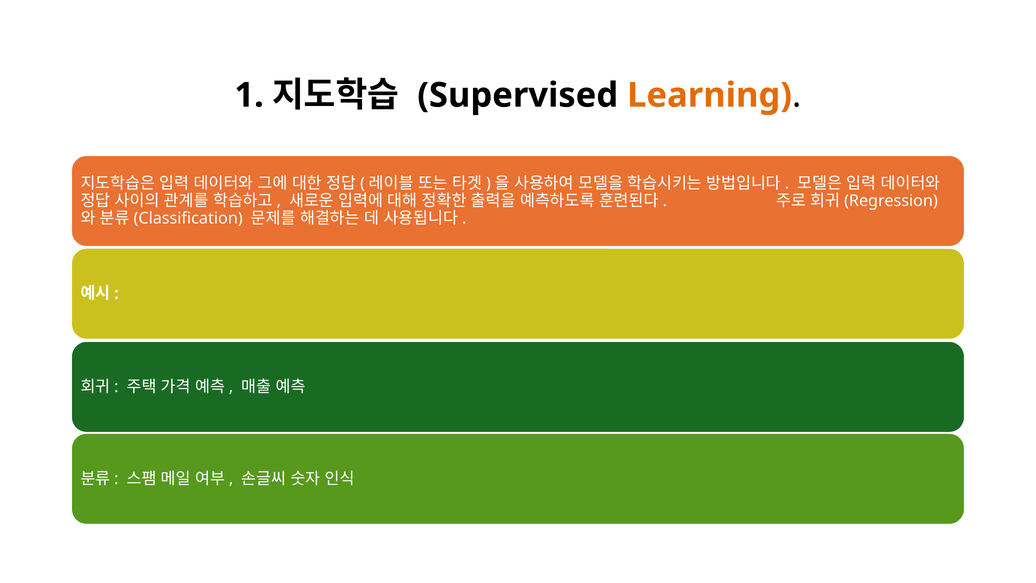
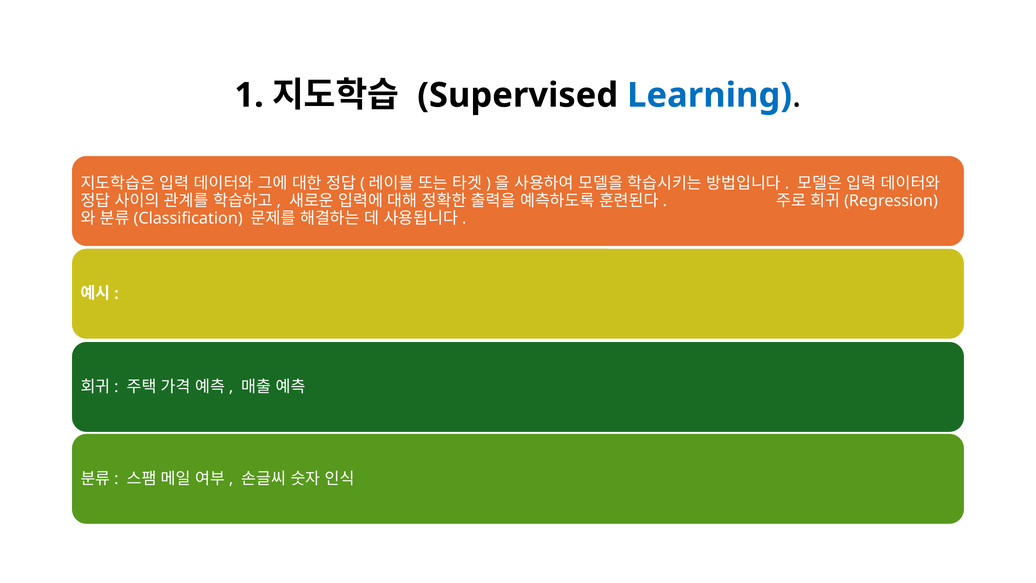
Learning colour: orange -> blue
